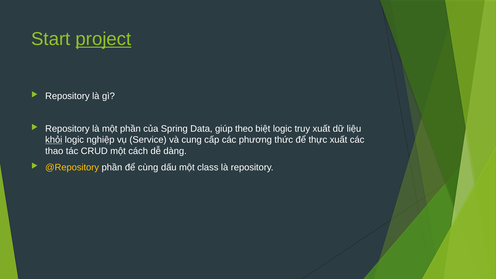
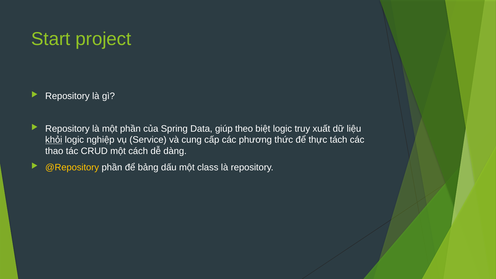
project underline: present -> none
thực xuất: xuất -> tách
cùng: cùng -> bảng
